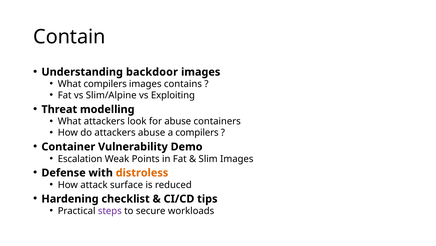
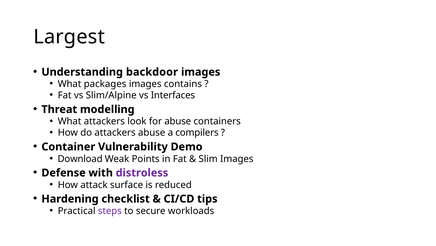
Contain: Contain -> Largest
What compilers: compilers -> packages
Exploiting: Exploiting -> Interfaces
Escalation: Escalation -> Download
distroless colour: orange -> purple
